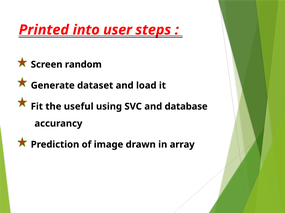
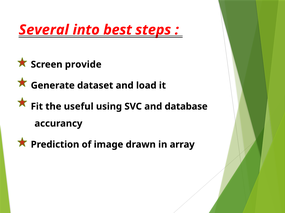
Printed: Printed -> Several
user: user -> best
random: random -> provide
